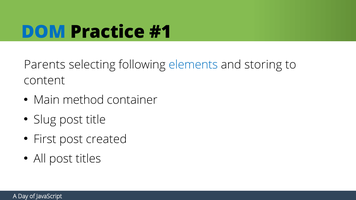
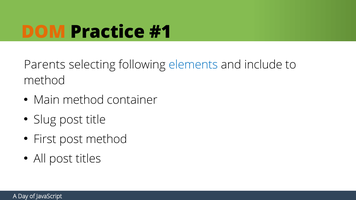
DOM colour: blue -> orange
storing: storing -> include
content at (44, 81): content -> method
post created: created -> method
